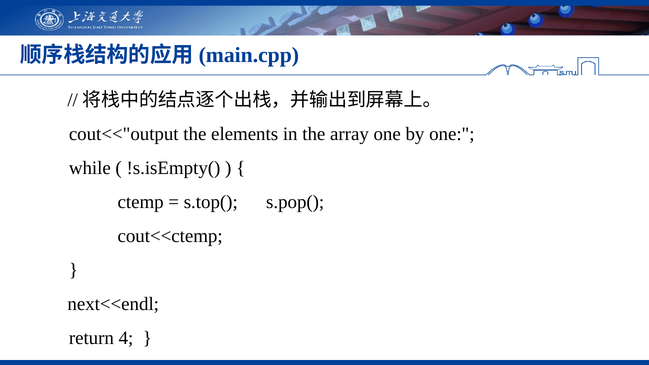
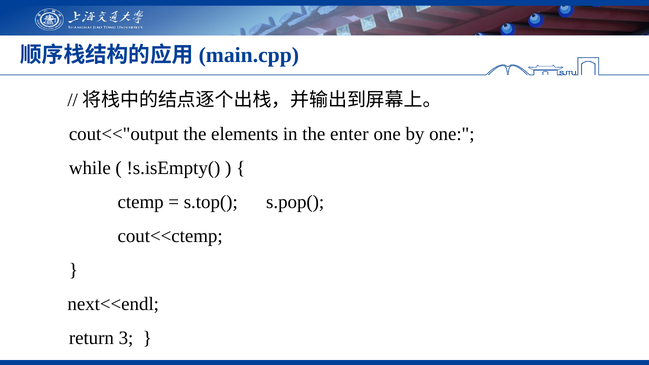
array: array -> enter
4: 4 -> 3
